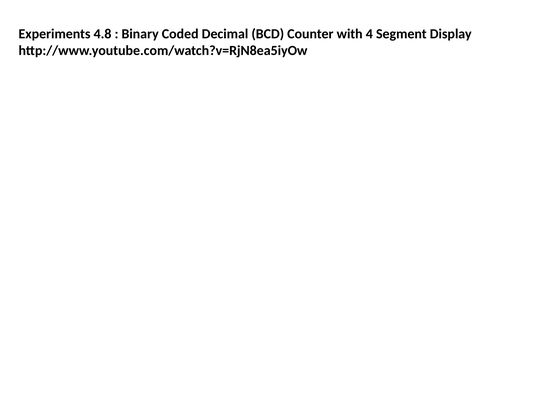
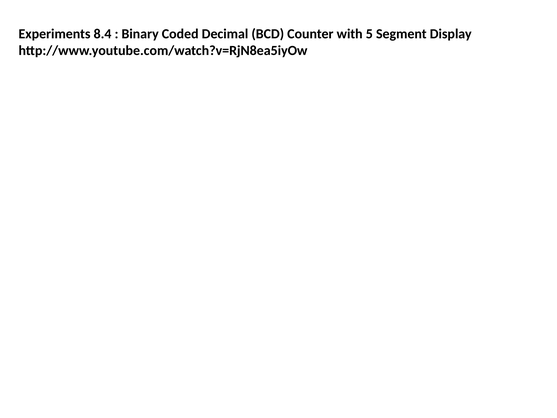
4.8: 4.8 -> 8.4
4: 4 -> 5
